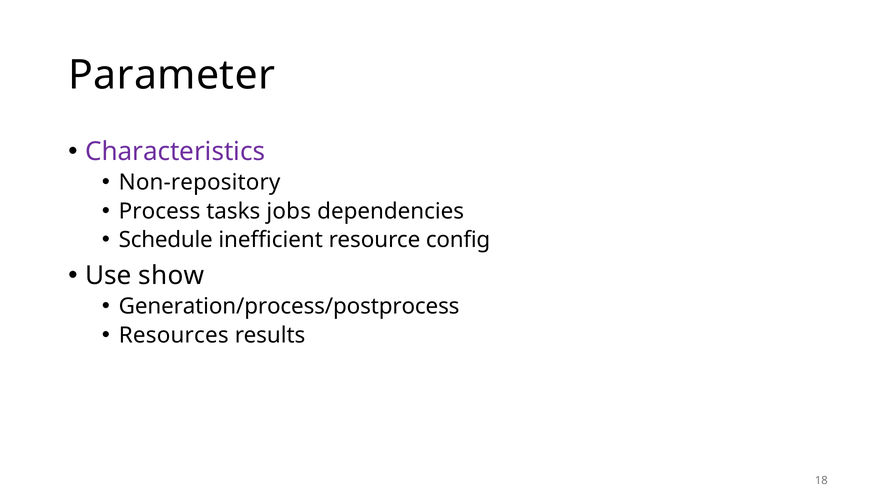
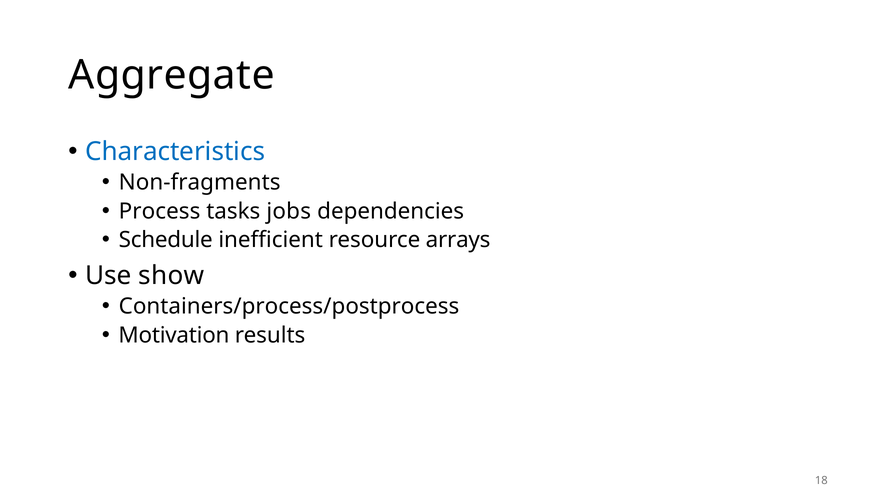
Parameter: Parameter -> Aggregate
Characteristics colour: purple -> blue
Non-repository: Non-repository -> Non-fragments
config: config -> arrays
Generation/process/postprocess: Generation/process/postprocess -> Containers/process/postprocess
Resources: Resources -> Motivation
